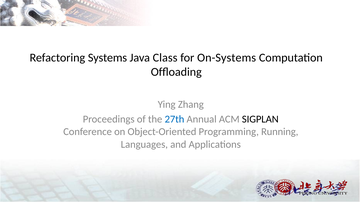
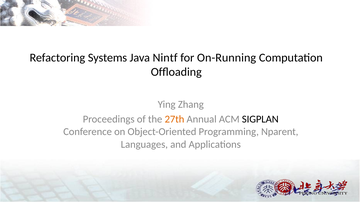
Class: Class -> Nintf
On-Systems: On-Systems -> On-Running
27th colour: blue -> orange
Running: Running -> Nparent
